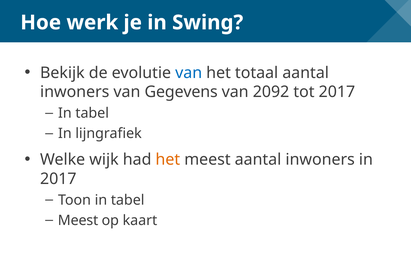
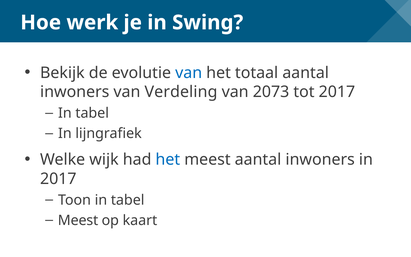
Gegevens: Gegevens -> Verdeling
2092: 2092 -> 2073
het at (168, 160) colour: orange -> blue
